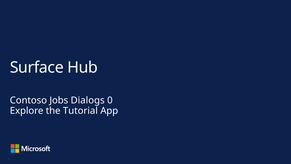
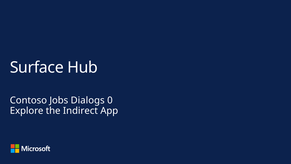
Tutorial: Tutorial -> Indirect
